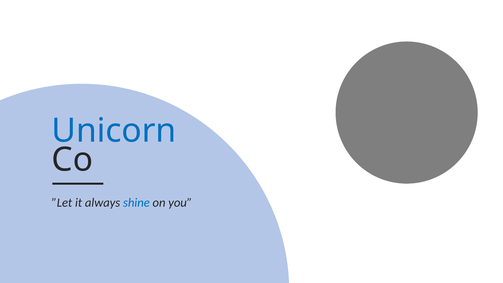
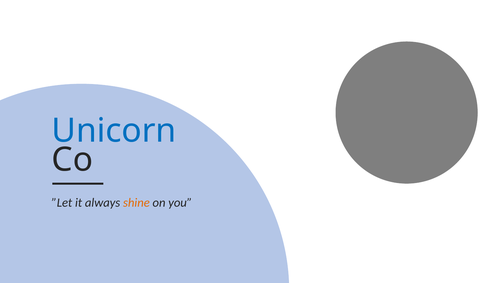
shine colour: blue -> orange
